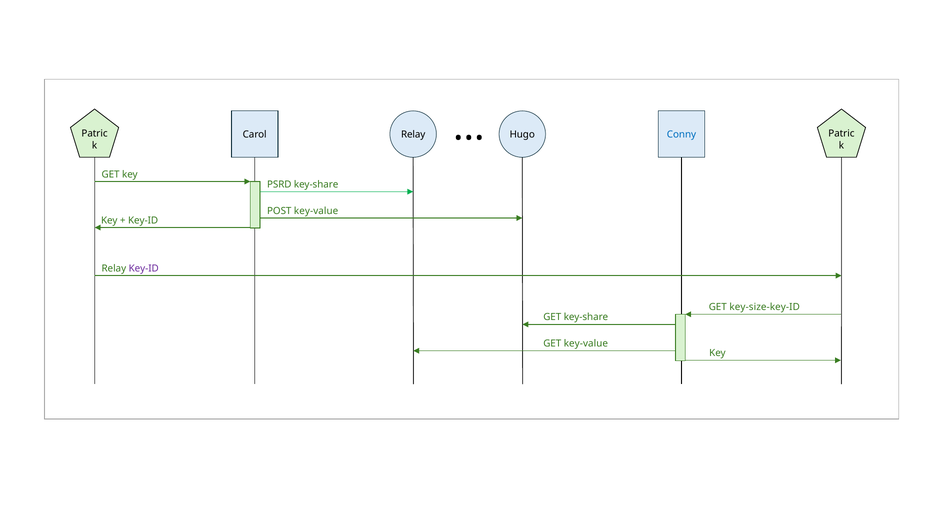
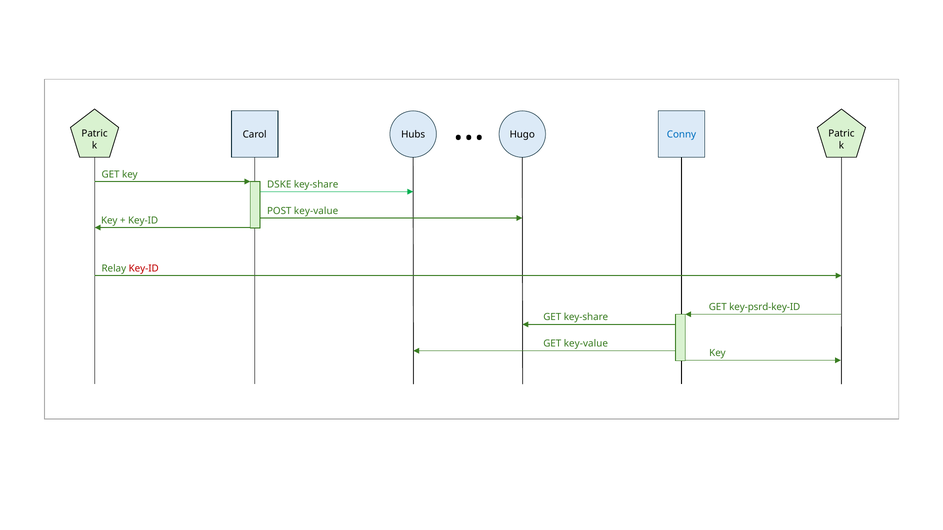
Carol Relay: Relay -> Hubs
PSRD: PSRD -> DSKE
Key-ID at (144, 269) colour: purple -> red
key-size-key-ID: key-size-key-ID -> key-psrd-key-ID
